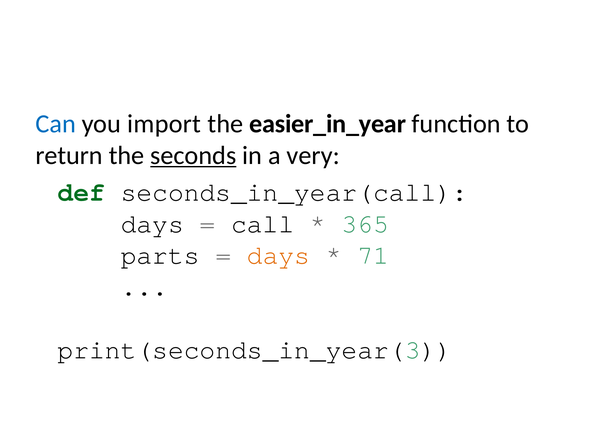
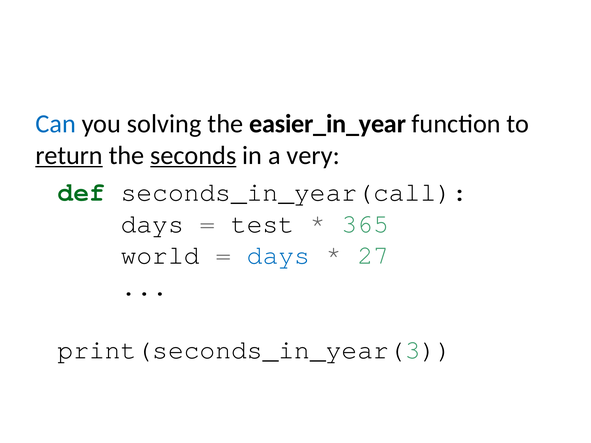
import: import -> solving
return underline: none -> present
call: call -> test
parts: parts -> world
days at (278, 255) colour: orange -> blue
71: 71 -> 27
